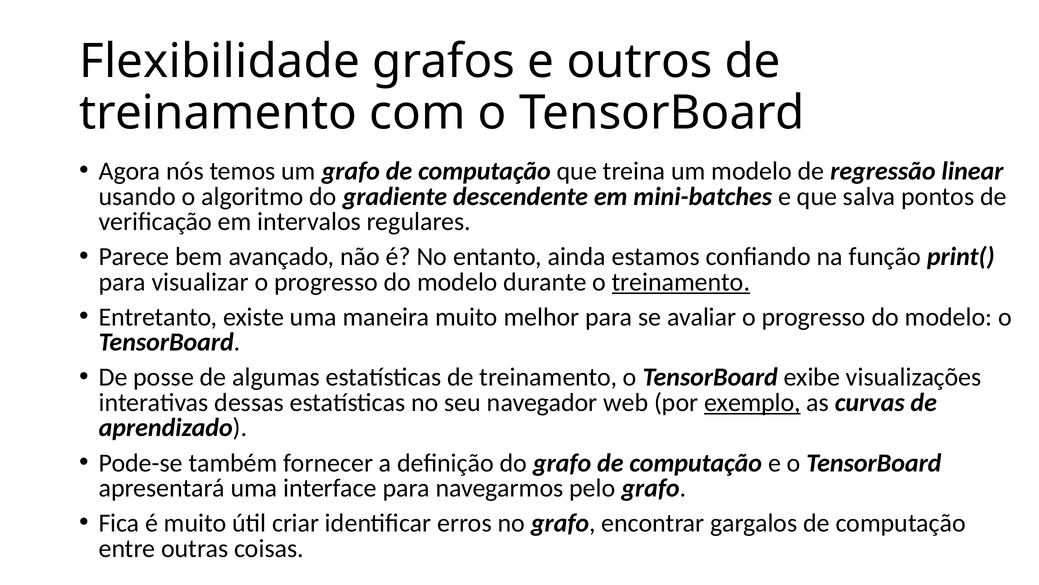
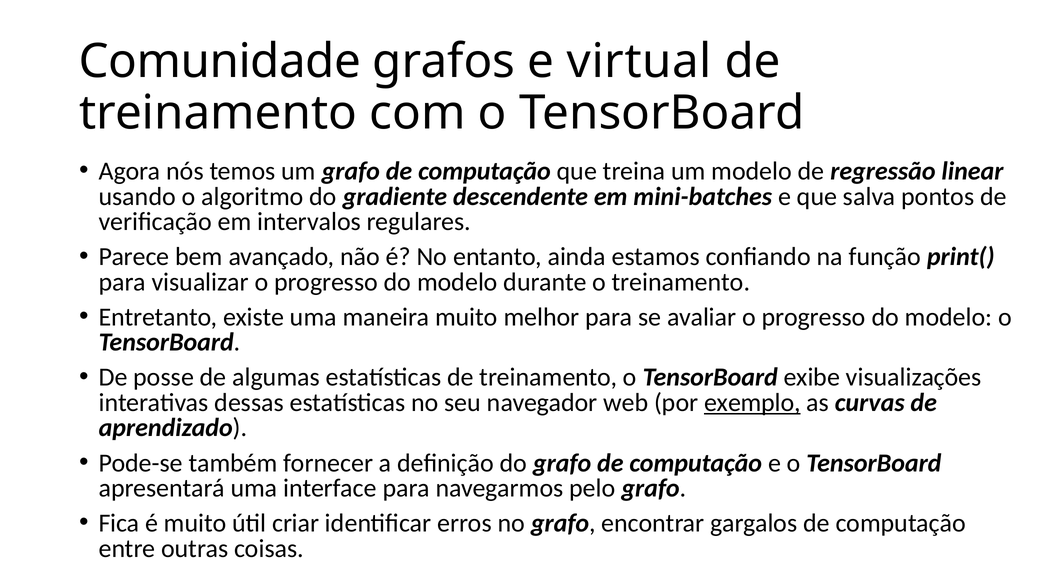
Flexibilidade: Flexibilidade -> Comunidade
outros: outros -> virtual
treinamento at (681, 282) underline: present -> none
